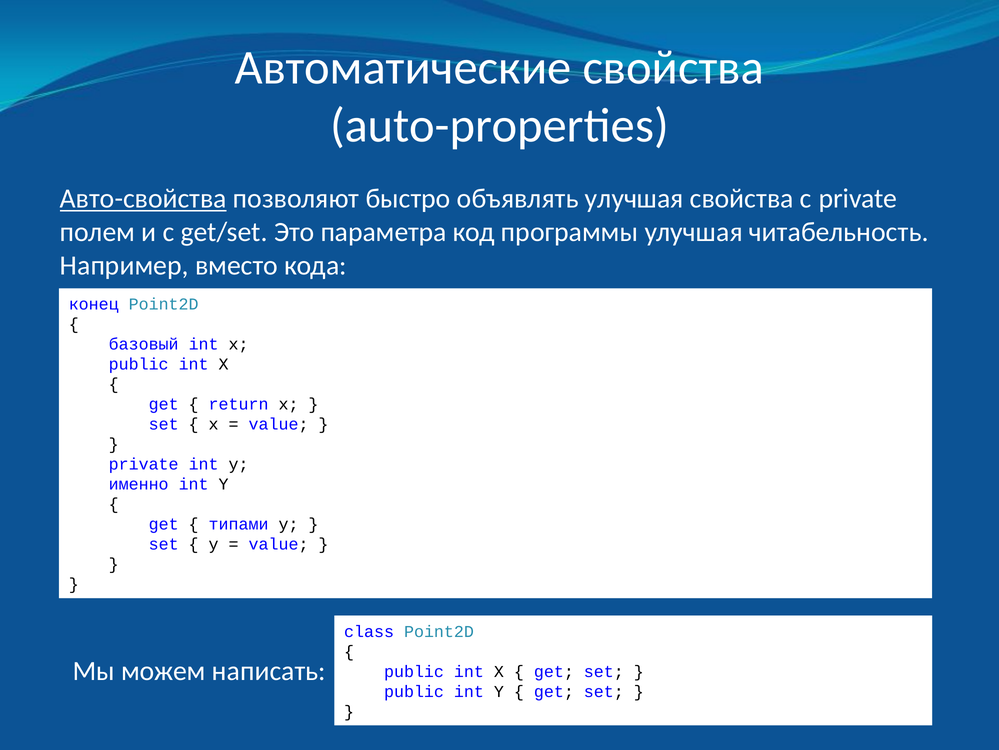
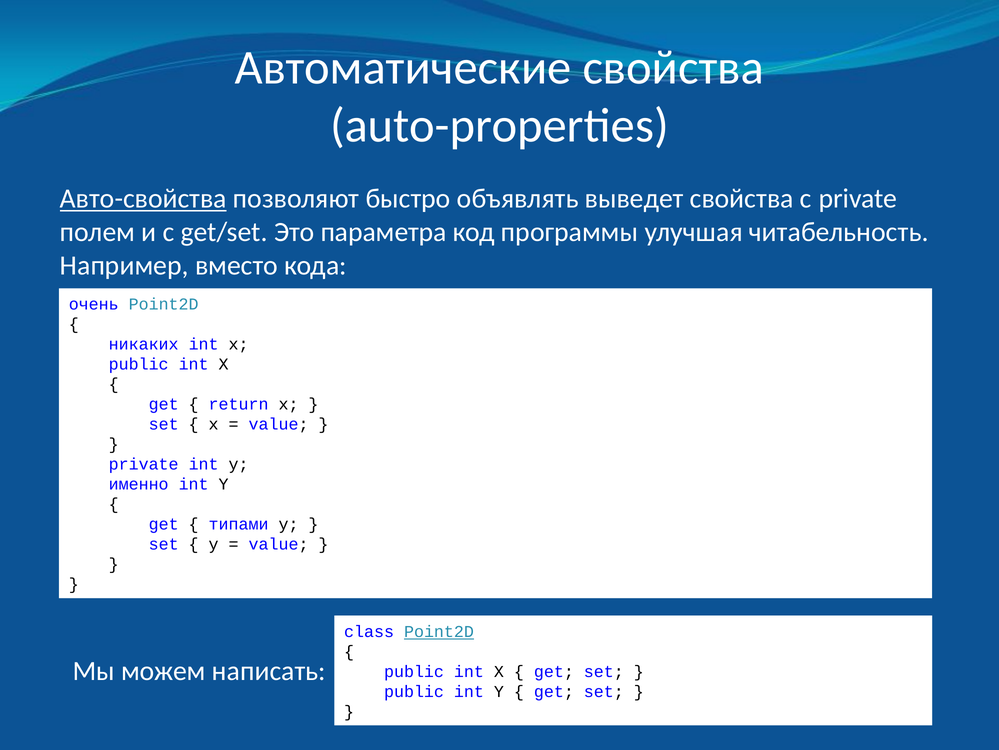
объявлять улучшая: улучшая -> выведет
конец: конец -> очень
базовый: базовый -> никаких
Point2D at (439, 631) underline: none -> present
